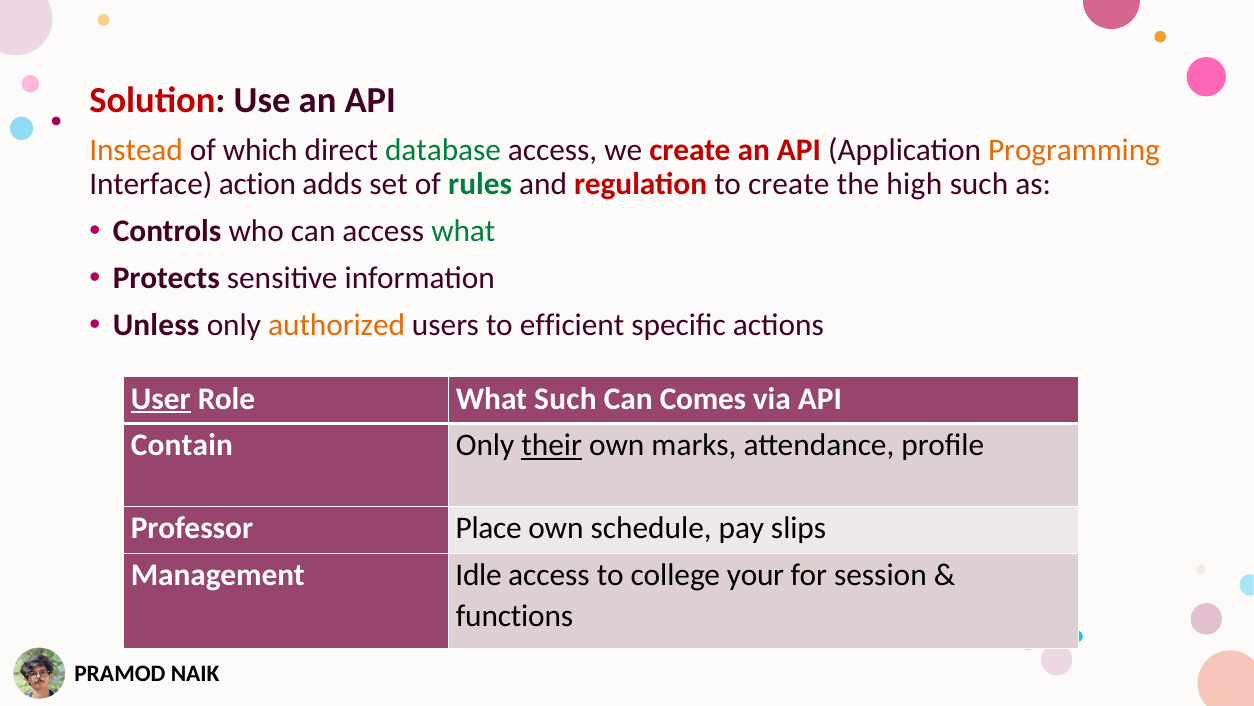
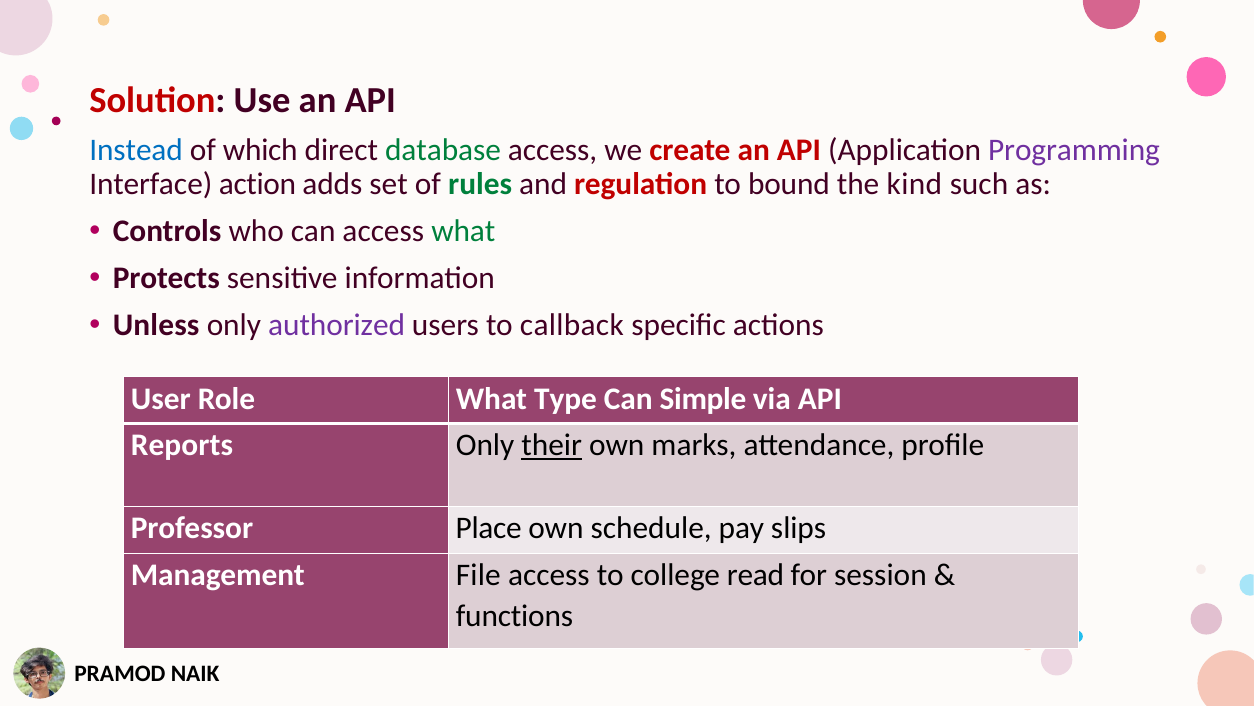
Instead colour: orange -> blue
Programming colour: orange -> purple
to create: create -> bound
high: high -> kind
authorized colour: orange -> purple
efficient: efficient -> callback
User underline: present -> none
What Such: Such -> Type
Comes: Comes -> Simple
Contain: Contain -> Reports
Idle: Idle -> File
your: your -> read
